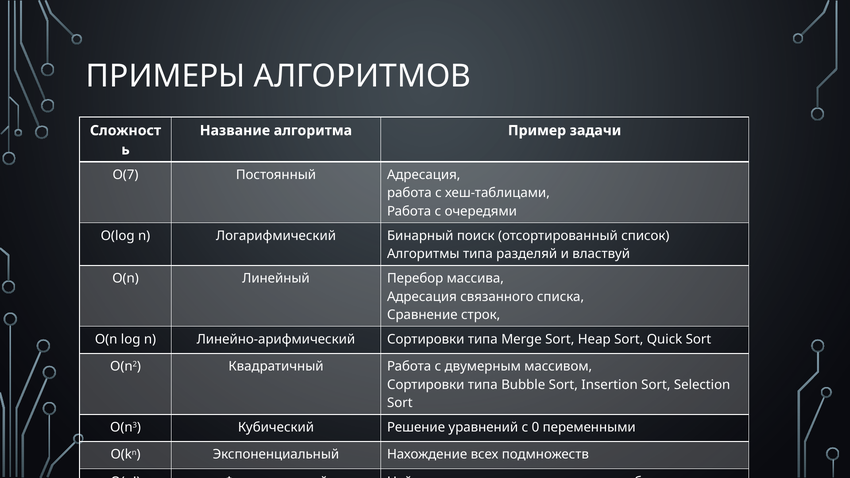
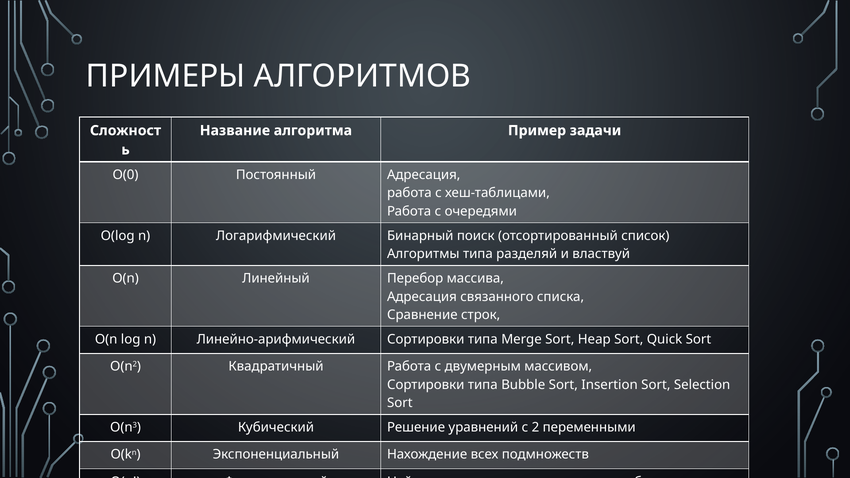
O(7: O(7 -> O(0
0: 0 -> 2
